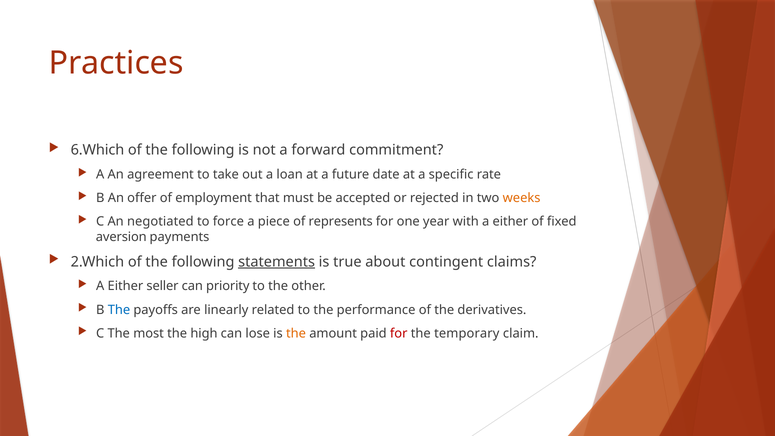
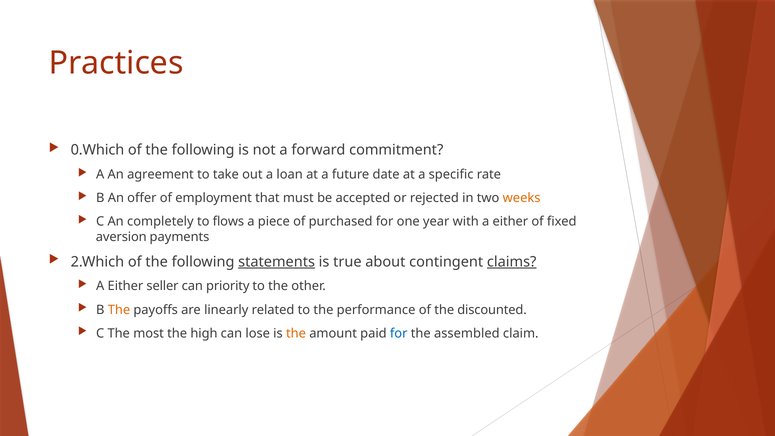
6.Which: 6.Which -> 0.Which
negotiated: negotiated -> completely
force: force -> flows
represents: represents -> purchased
claims underline: none -> present
The at (119, 310) colour: blue -> orange
derivatives: derivatives -> discounted
for at (399, 333) colour: red -> blue
temporary: temporary -> assembled
